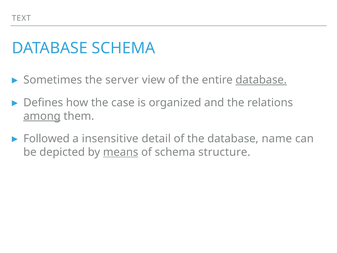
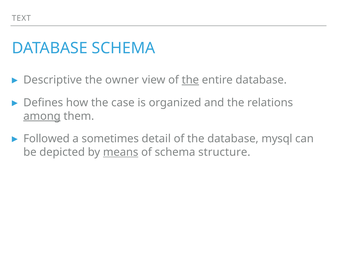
Sometimes: Sometimes -> Descriptive
server: server -> owner
the at (190, 80) underline: none -> present
database at (261, 80) underline: present -> none
insensitive: insensitive -> sometimes
name: name -> mysql
